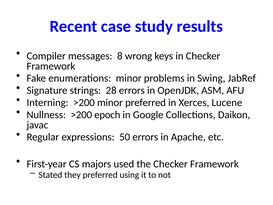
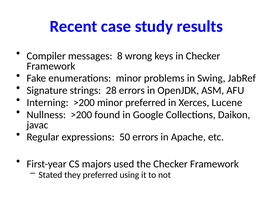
epoch: epoch -> found
